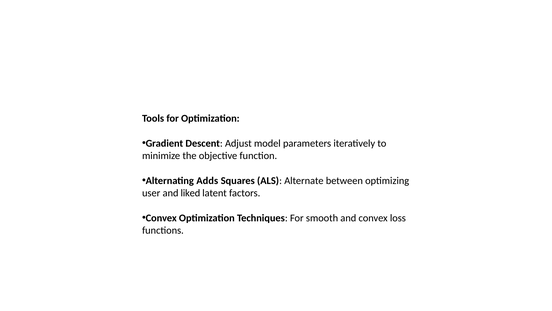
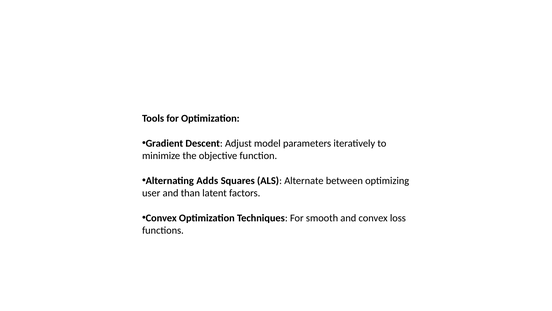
liked: liked -> than
